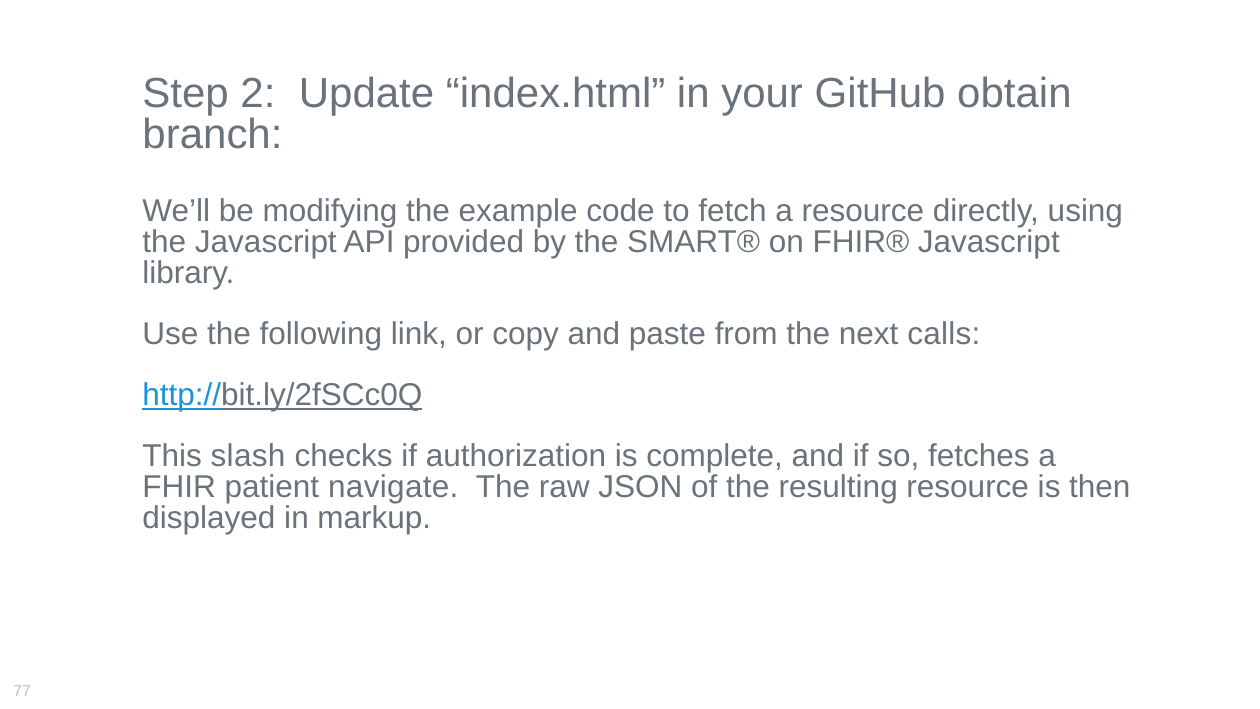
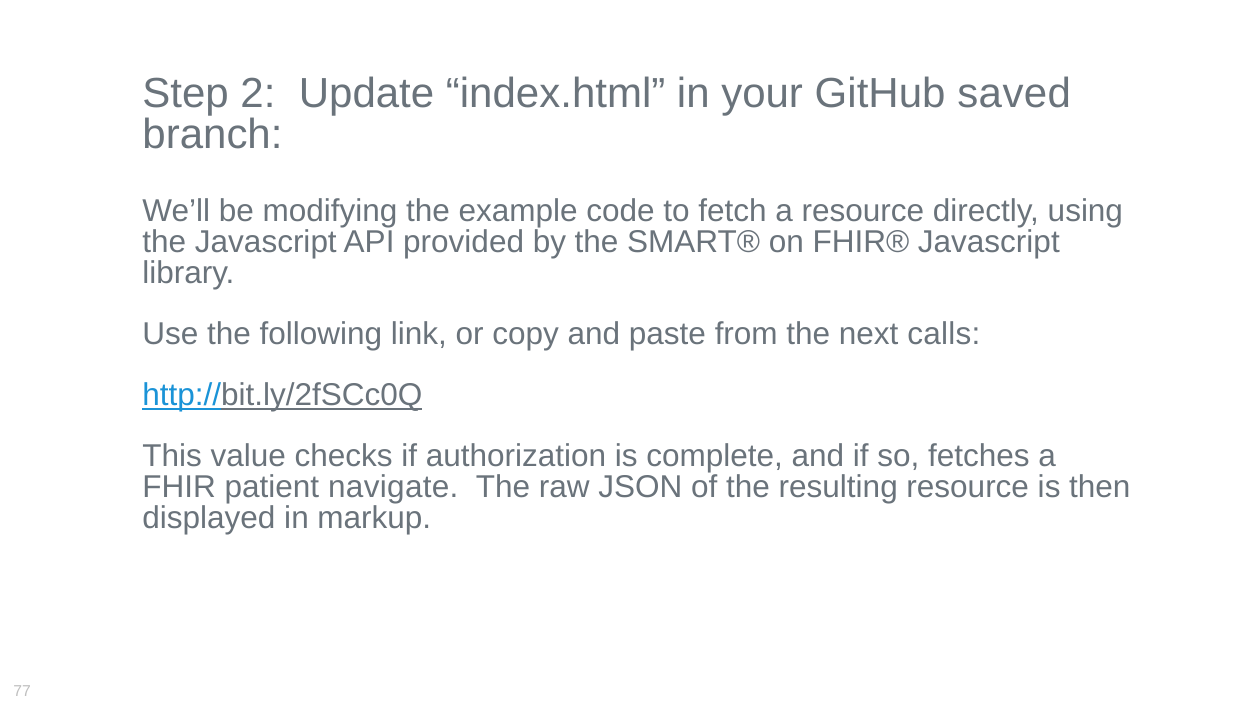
obtain: obtain -> saved
slash: slash -> value
